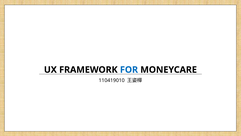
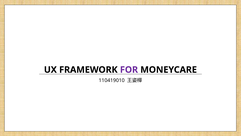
FOR colour: blue -> purple
